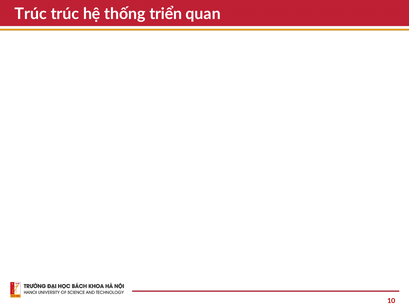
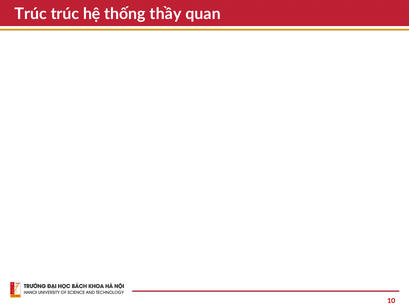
triển: triển -> thầy
